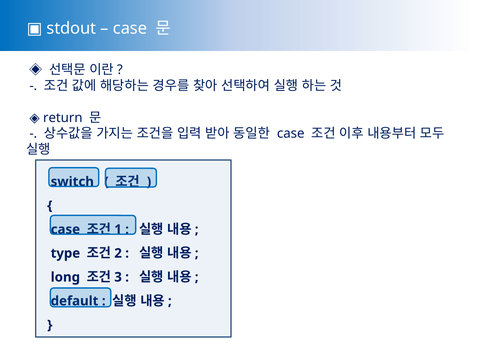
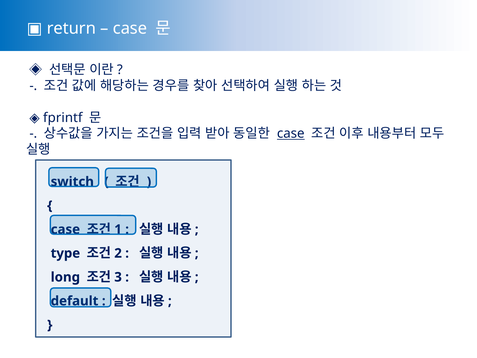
stdout: stdout -> return
return: return -> fprintf
case at (291, 134) underline: none -> present
